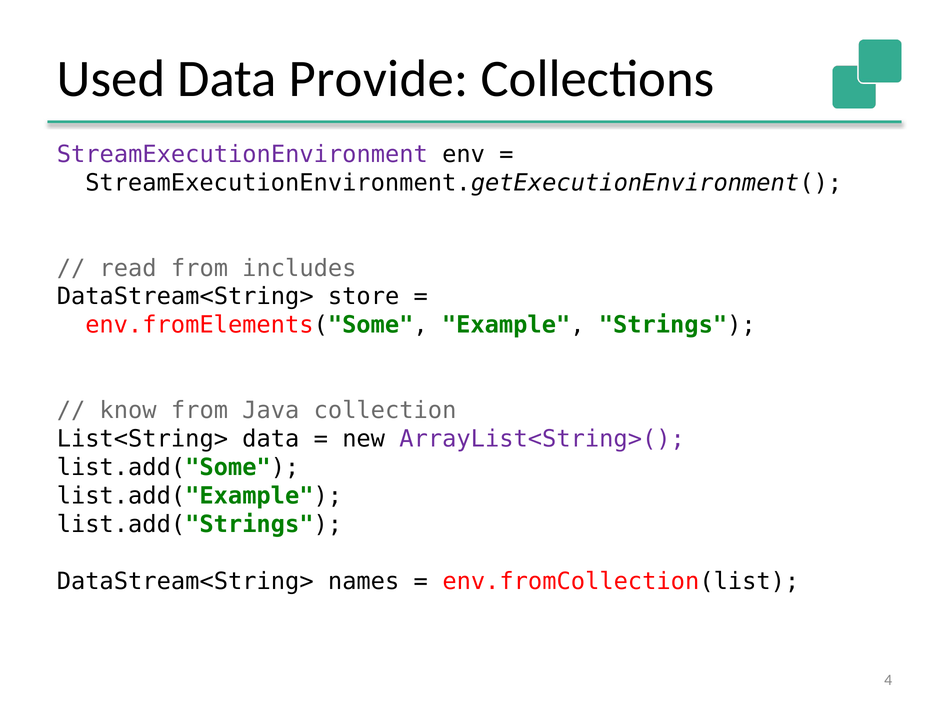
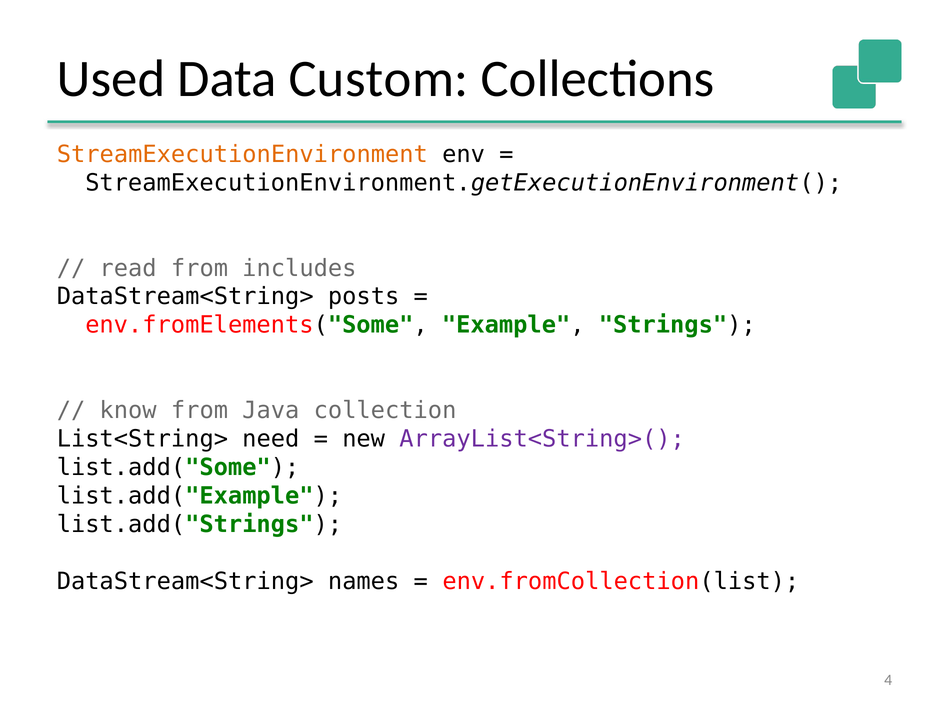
Provide: Provide -> Custom
StreamExecutionEnvironment colour: purple -> orange
store: store -> posts
List<String> data: data -> need
